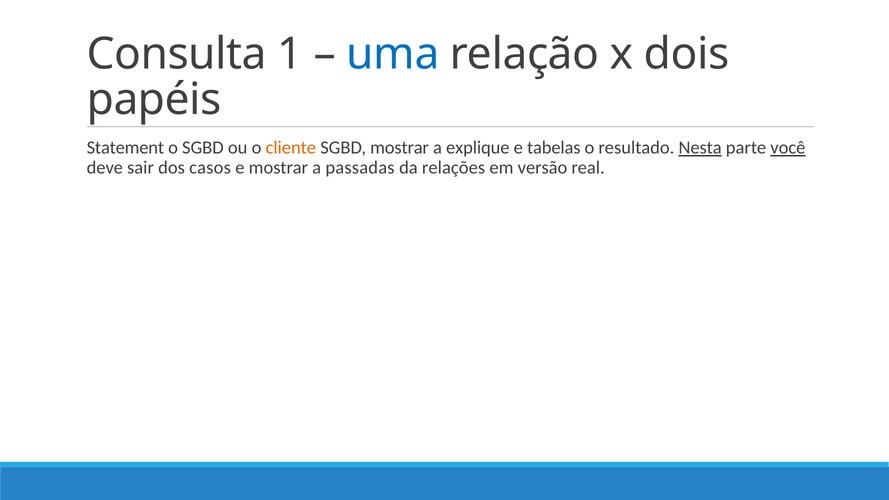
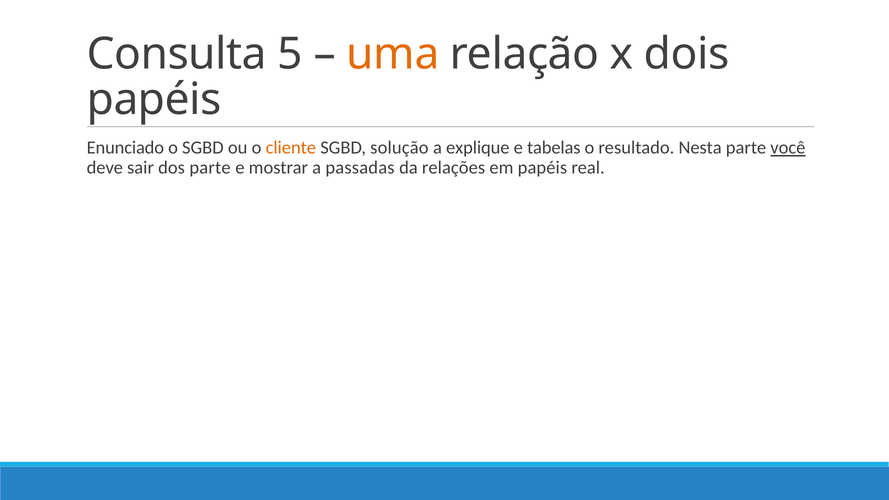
1: 1 -> 5
uma colour: blue -> orange
Statement: Statement -> Enunciado
SGBD mostrar: mostrar -> solução
Nesta underline: present -> none
dos casos: casos -> parte
em versão: versão -> papéis
